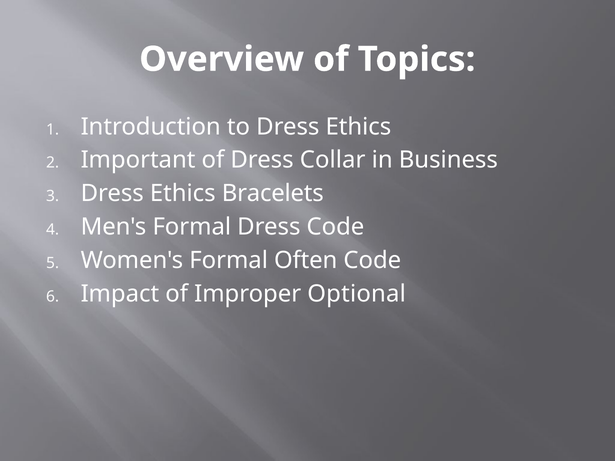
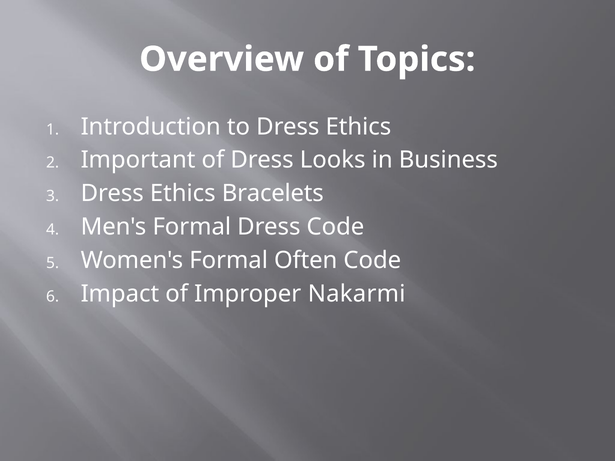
Collar: Collar -> Looks
Optional: Optional -> Nakarmi
